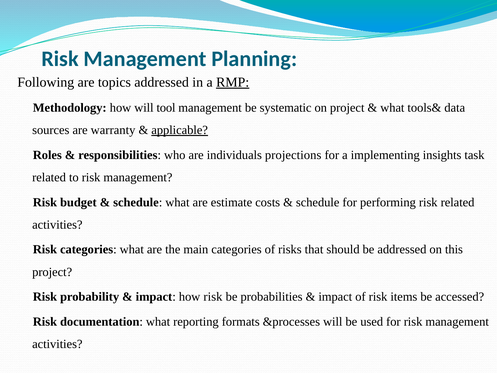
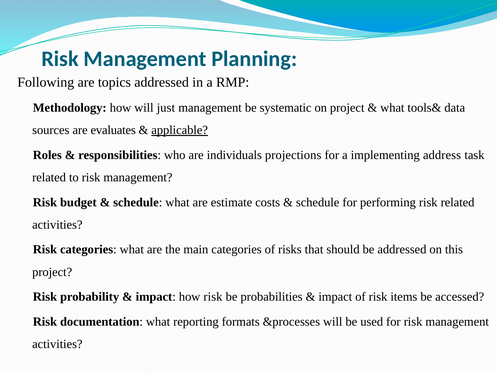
RMP underline: present -> none
tool: tool -> just
warranty: warranty -> evaluates
insights: insights -> address
